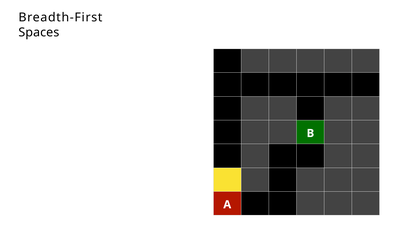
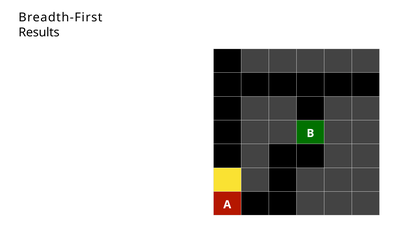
Spaces: Spaces -> Results
